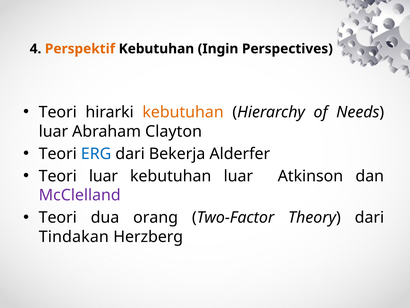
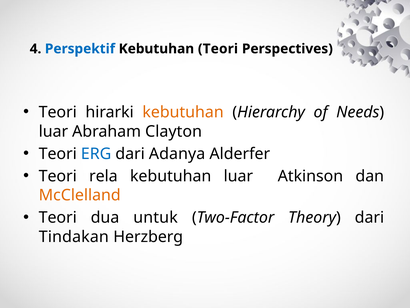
Perspektif colour: orange -> blue
Kebutuhan Ingin: Ingin -> Teori
Bekerja: Bekerja -> Adanya
Teori luar: luar -> rela
McClelland colour: purple -> orange
orang: orang -> untuk
